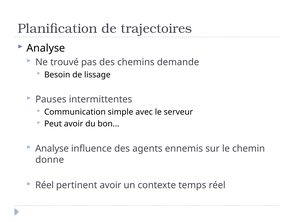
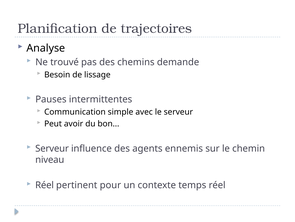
Analyse at (52, 148): Analyse -> Serveur
donne: donne -> niveau
pertinent avoir: avoir -> pour
